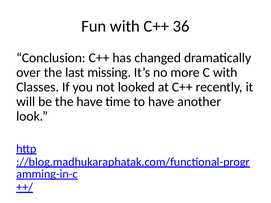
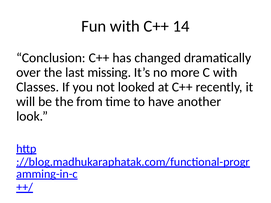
36: 36 -> 14
the have: have -> from
